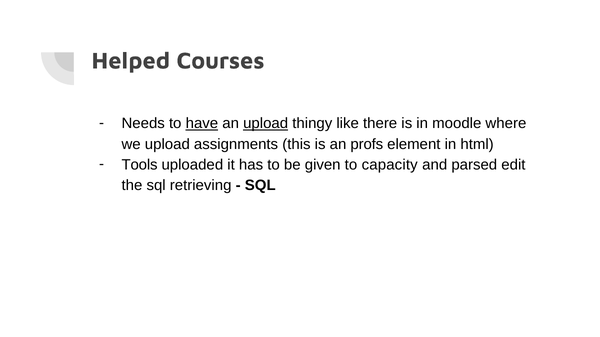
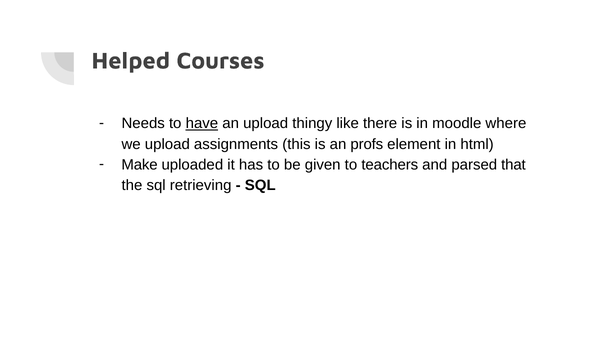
upload at (266, 124) underline: present -> none
Tools: Tools -> Make
capacity: capacity -> teachers
edit: edit -> that
